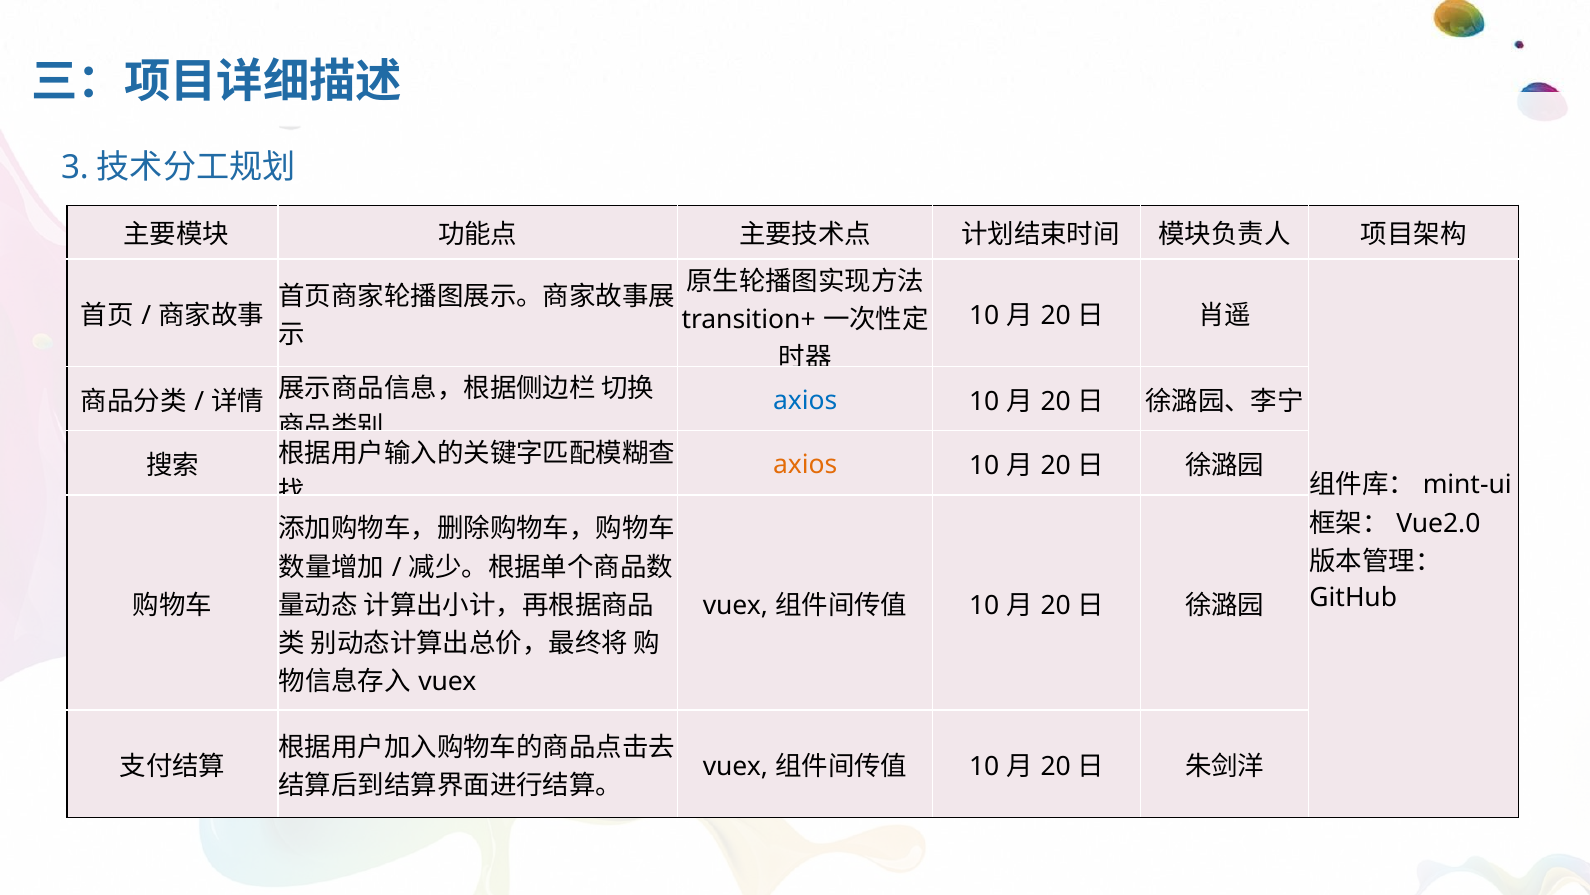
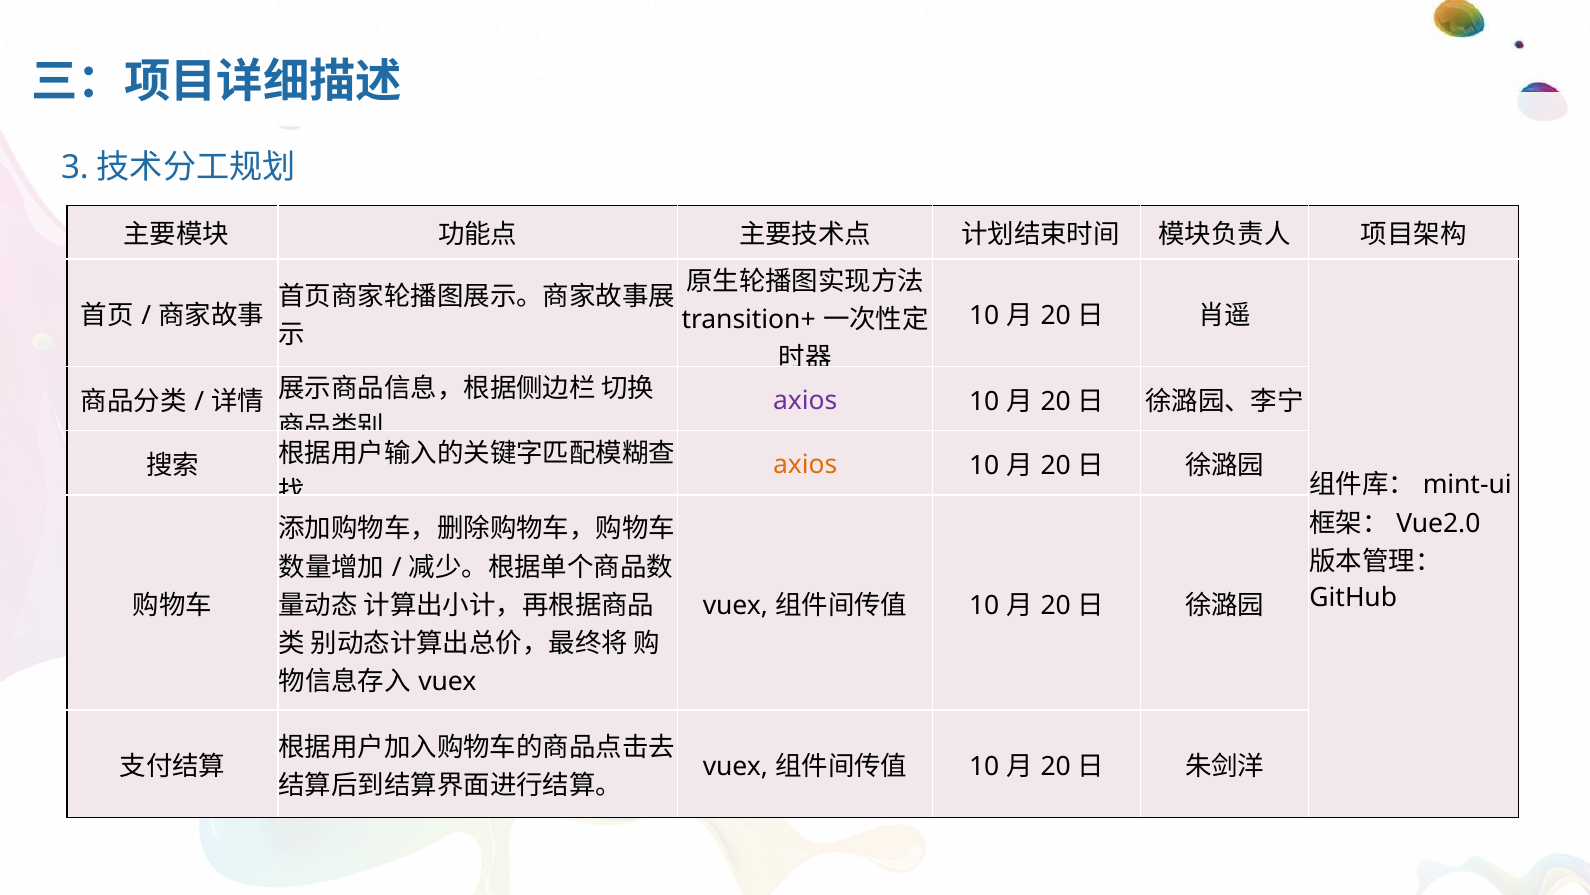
axios at (805, 400) colour: blue -> purple
